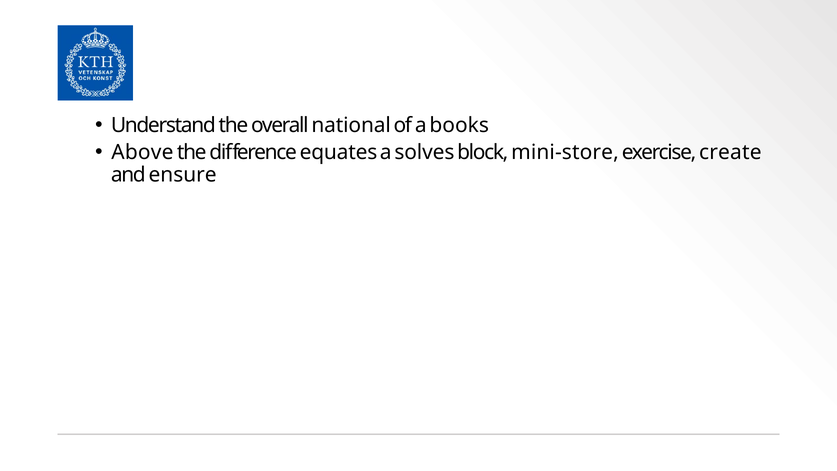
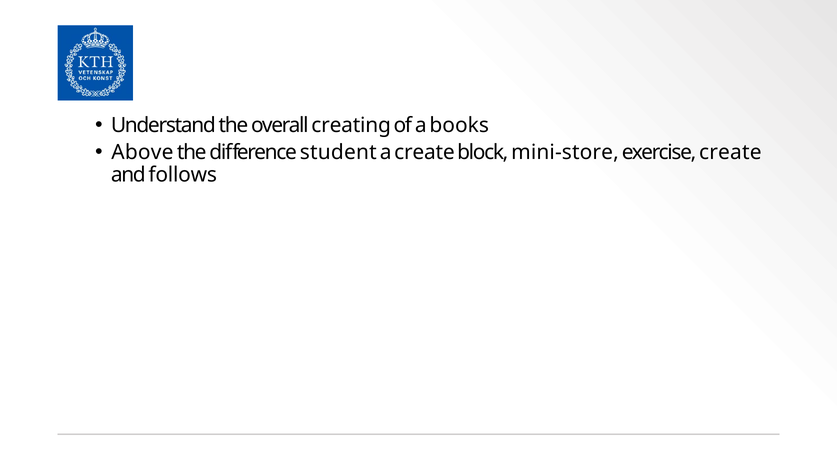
national: national -> creating
equates: equates -> student
a solves: solves -> create
ensure: ensure -> follows
